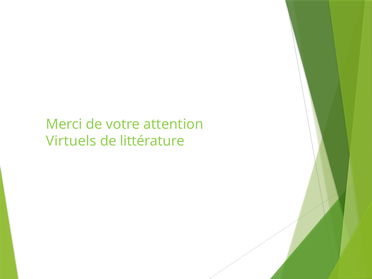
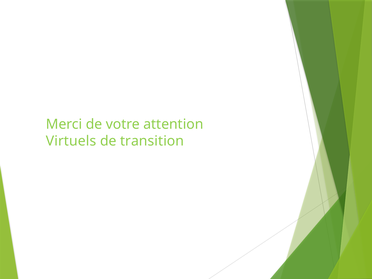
littérature: littérature -> transition
